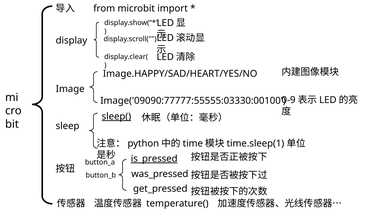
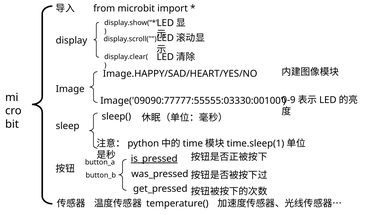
sleep( underline: present -> none
